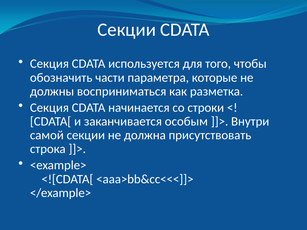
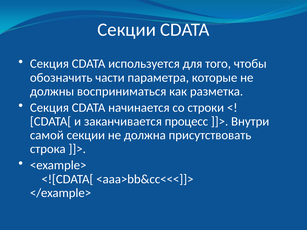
особым: особым -> процесс
